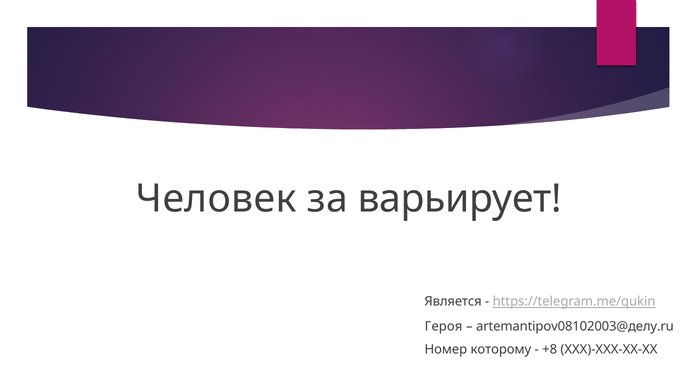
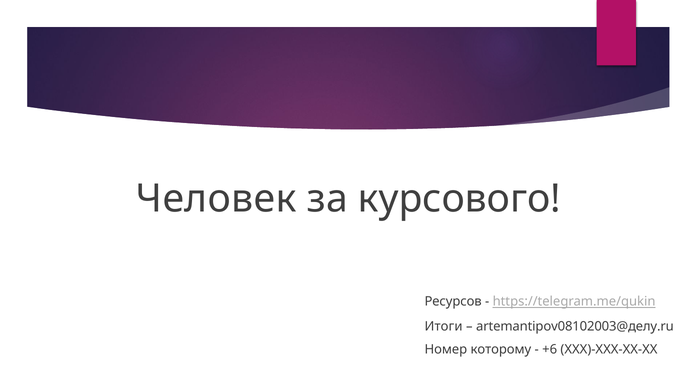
варьирует: варьирует -> курсового
Является: Является -> Ресурсов
Героя: Героя -> Итоги
+8: +8 -> +6
